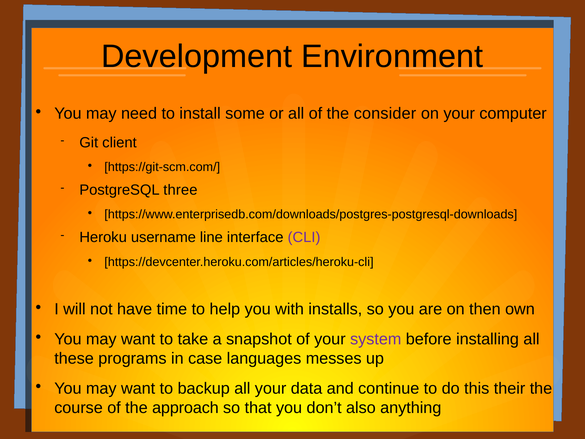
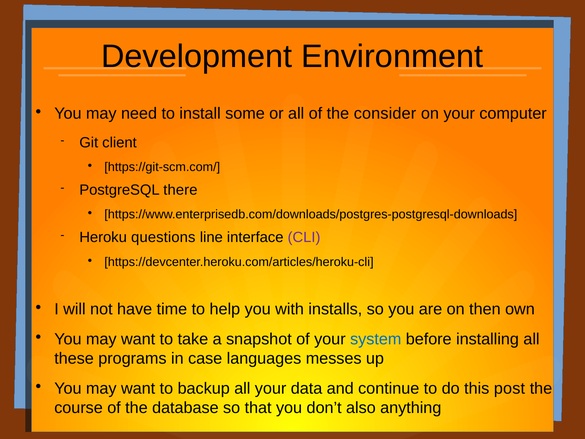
three: three -> there
username: username -> questions
system colour: purple -> blue
their: their -> post
approach: approach -> database
